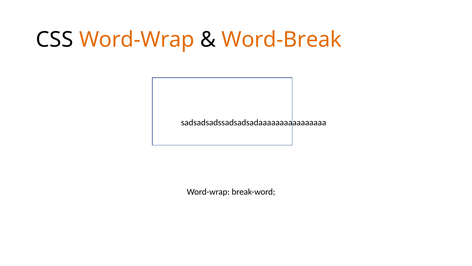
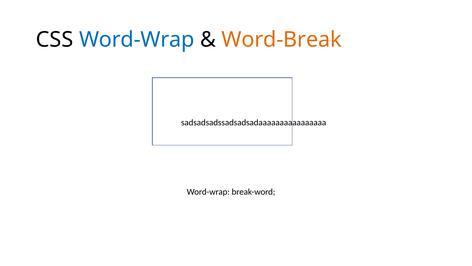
Word-Wrap at (137, 40) colour: orange -> blue
